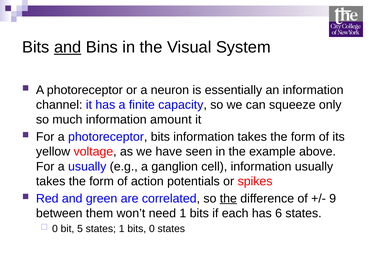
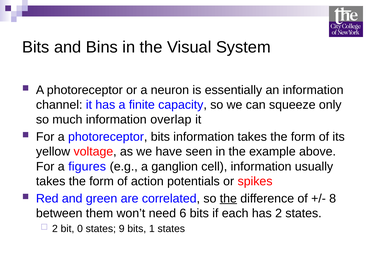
and at (68, 47) underline: present -> none
amount: amount -> overlap
a usually: usually -> figures
9: 9 -> 8
need 1: 1 -> 6
has 6: 6 -> 2
0 at (55, 228): 0 -> 2
5: 5 -> 0
states 1: 1 -> 9
bits 0: 0 -> 1
